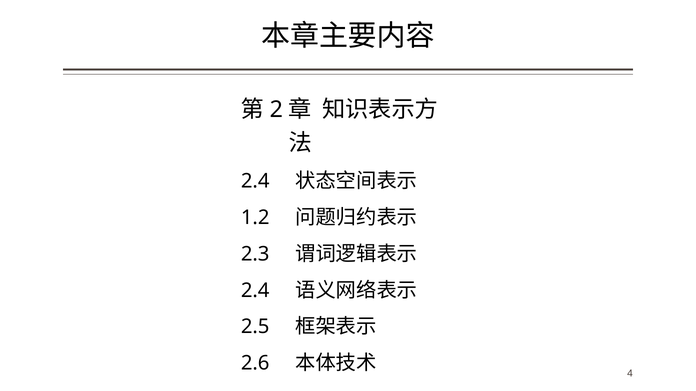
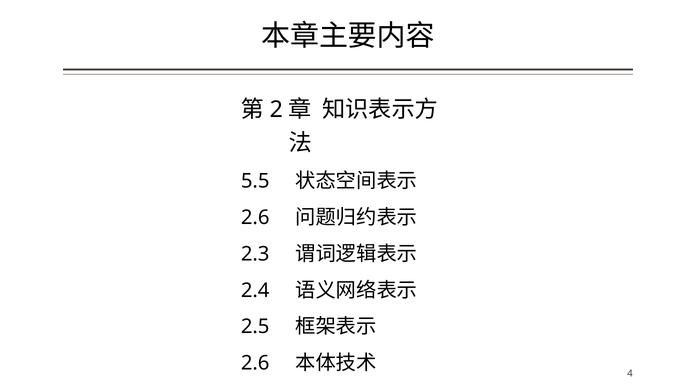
2.4 at (255, 181): 2.4 -> 5.5
1.2 at (255, 218): 1.2 -> 2.6
